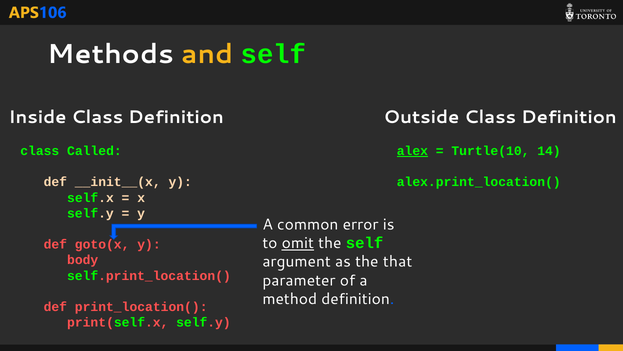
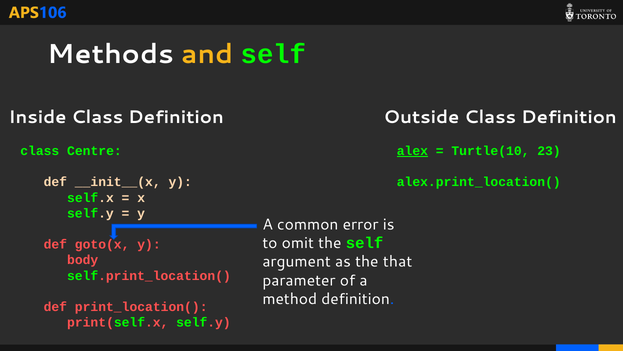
Called: Called -> Centre
14: 14 -> 23
omit underline: present -> none
